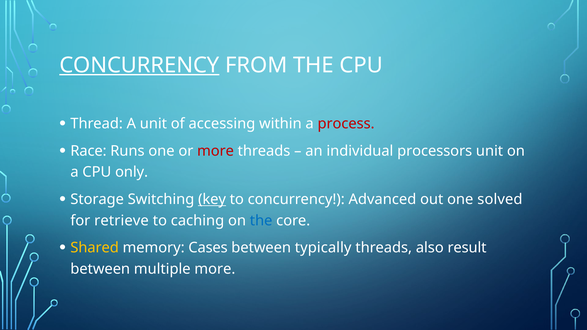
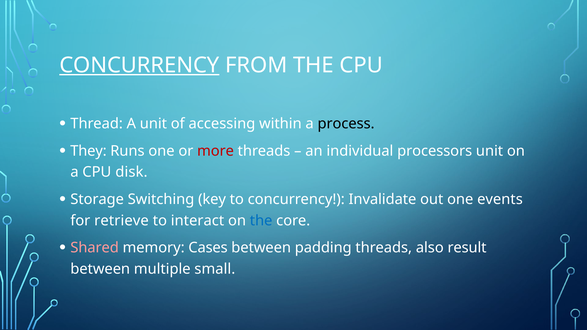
process colour: red -> black
Race: Race -> They
only: only -> disk
key underline: present -> none
Advanced: Advanced -> Invalidate
solved: solved -> events
caching: caching -> interact
Shared colour: yellow -> pink
typically: typically -> padding
multiple more: more -> small
